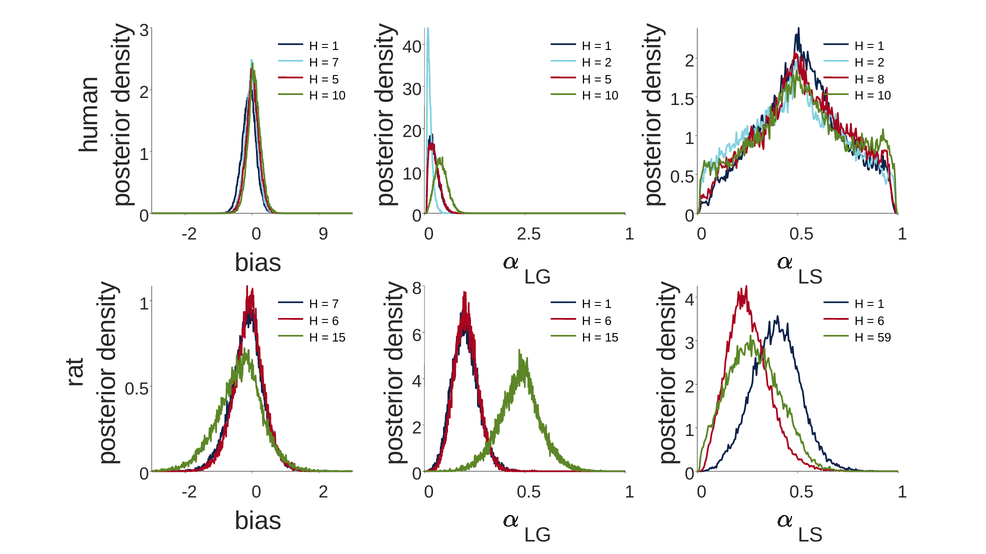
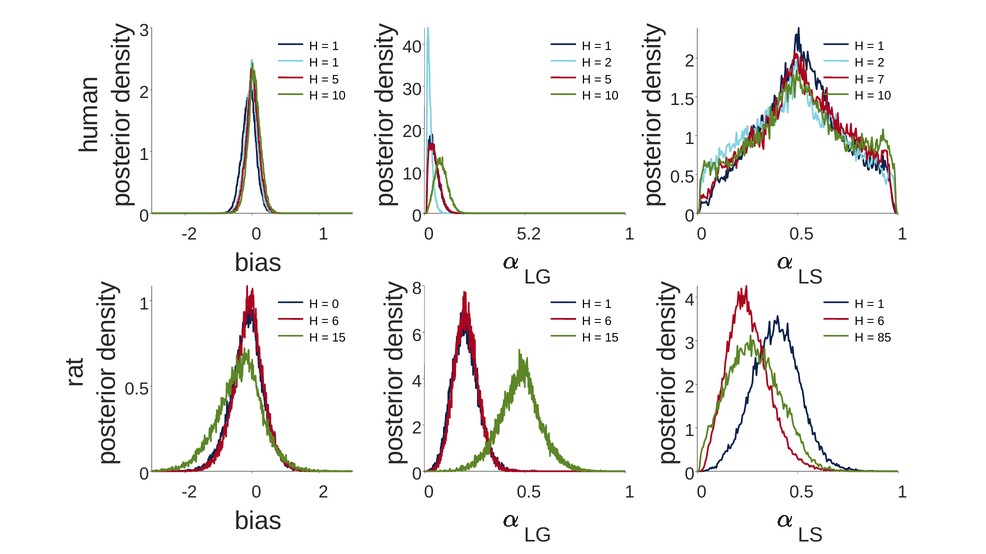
7 at (335, 63): 7 -> 1
8 at (881, 80): 8 -> 7
-2 0 9: 9 -> 1
2.5: 2.5 -> 5.2
7 at (335, 304): 7 -> 0
59: 59 -> 85
